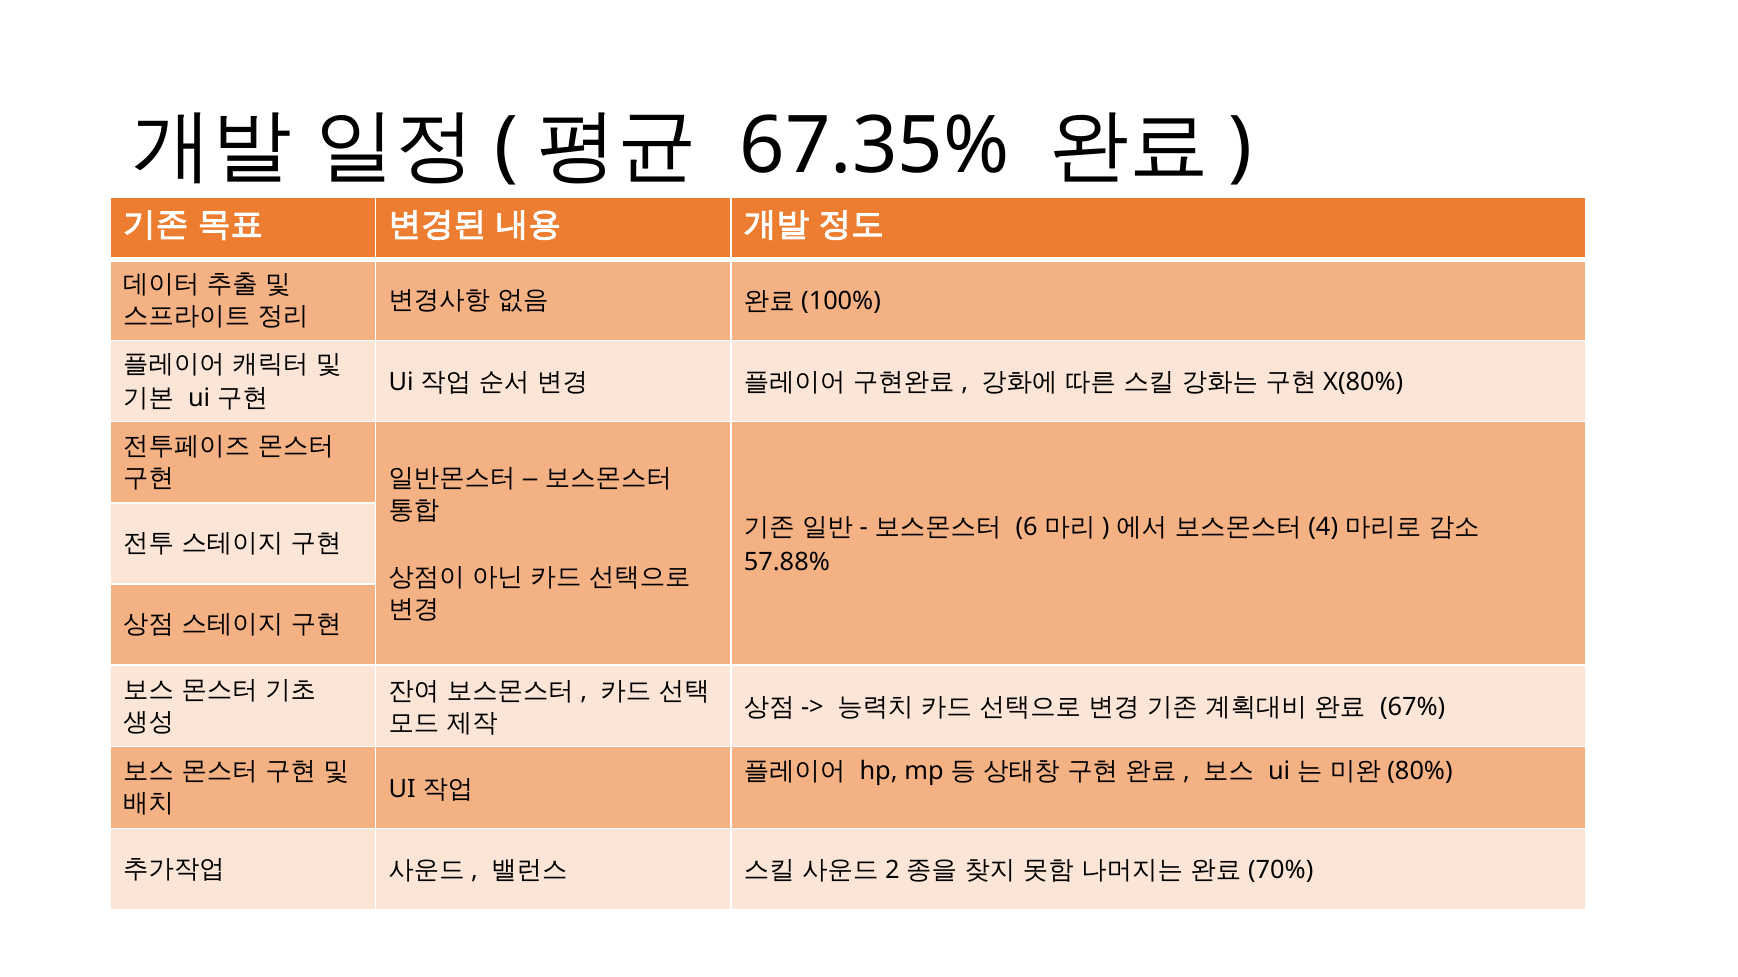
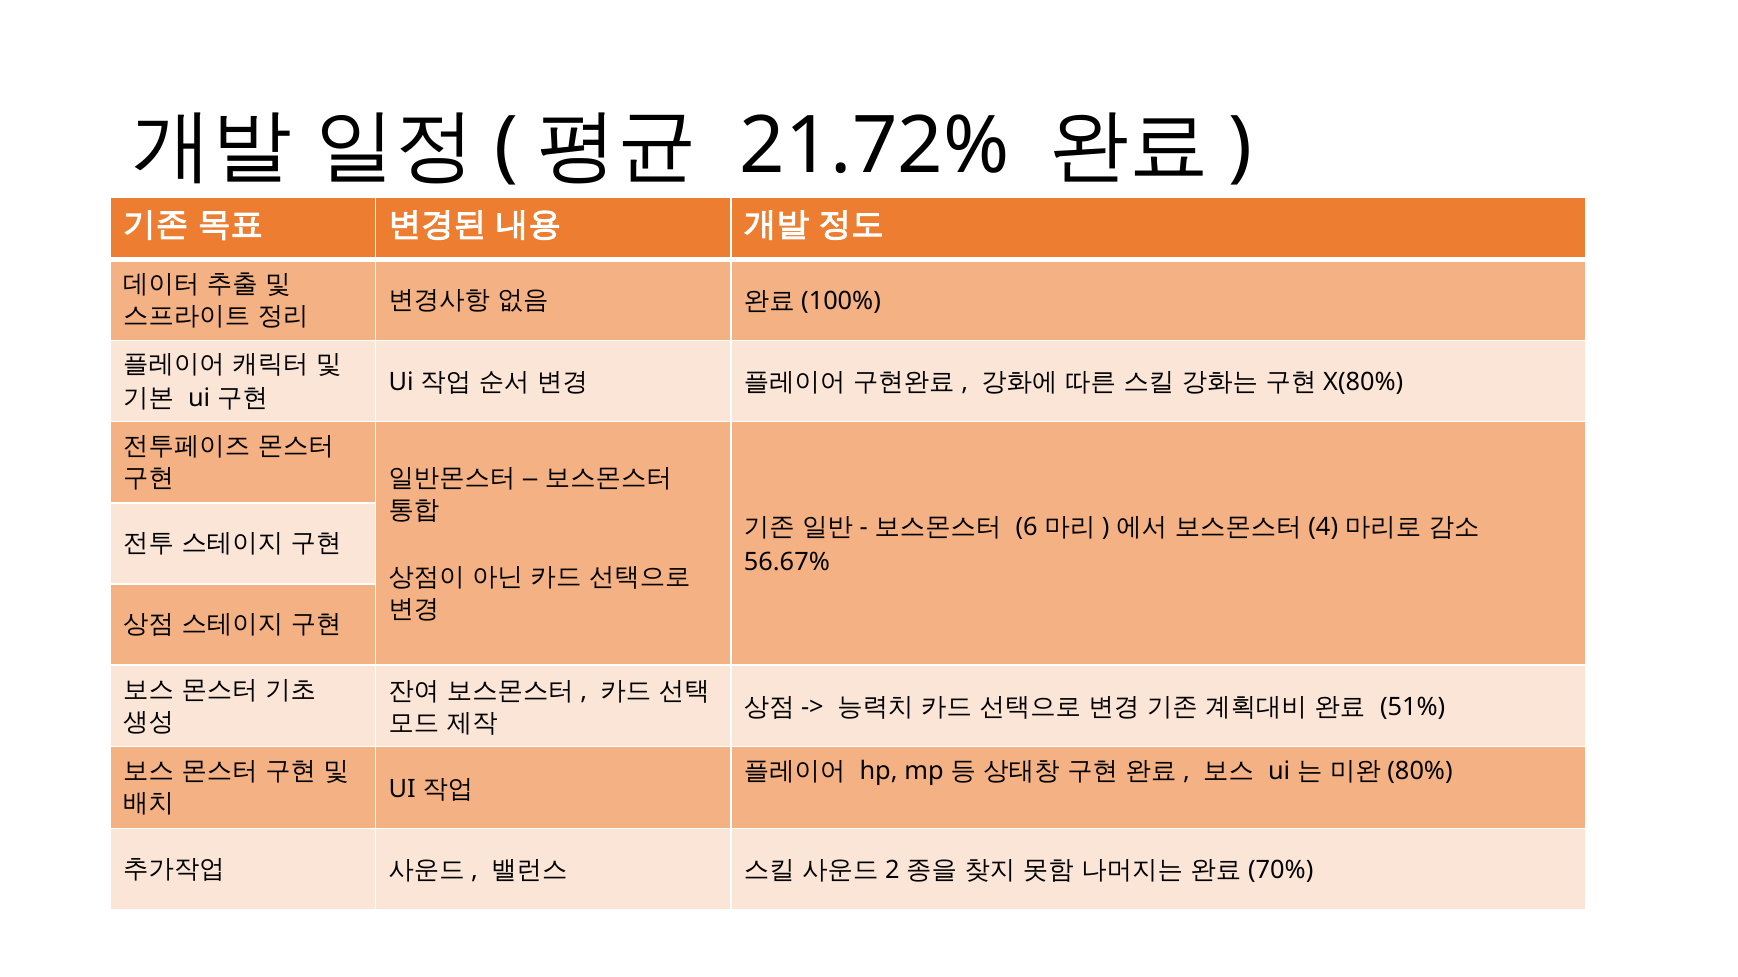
67.35%: 67.35% -> 21.72%
57.88%: 57.88% -> 56.67%
67%: 67% -> 51%
